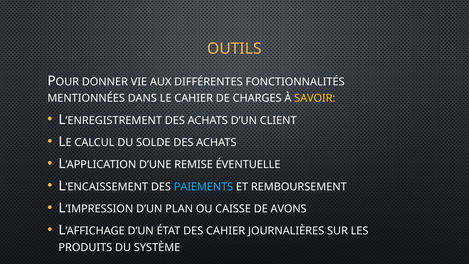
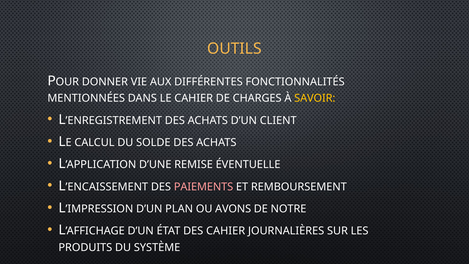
PAIEMENTS colour: light blue -> pink
CAISSE: CAISSE -> AVONS
AVONS: AVONS -> NOTRE
